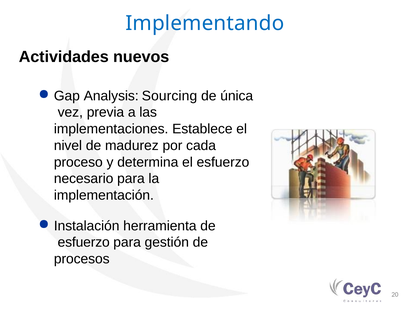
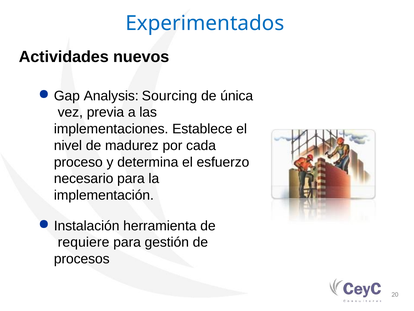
Implementando: Implementando -> Experimentados
esfuerzo at (84, 242): esfuerzo -> requiere
